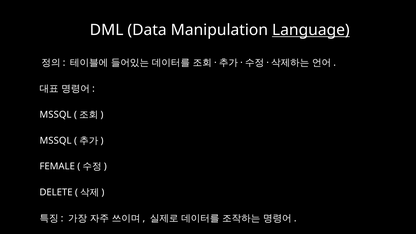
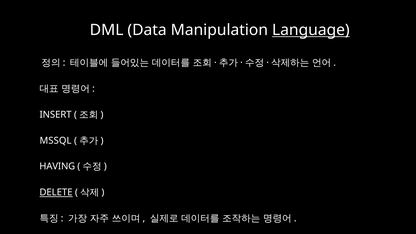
MSSQL at (55, 115): MSSQL -> INSERT
FEMALE: FEMALE -> HAVING
DELETE underline: none -> present
